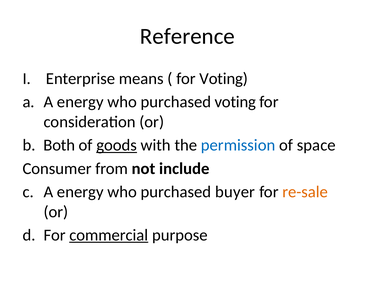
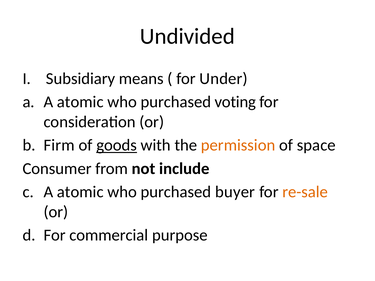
Reference: Reference -> Undivided
Enterprise: Enterprise -> Subsidiary
for Voting: Voting -> Under
a A energy: energy -> atomic
Both: Both -> Firm
permission colour: blue -> orange
energy at (80, 192): energy -> atomic
commercial underline: present -> none
